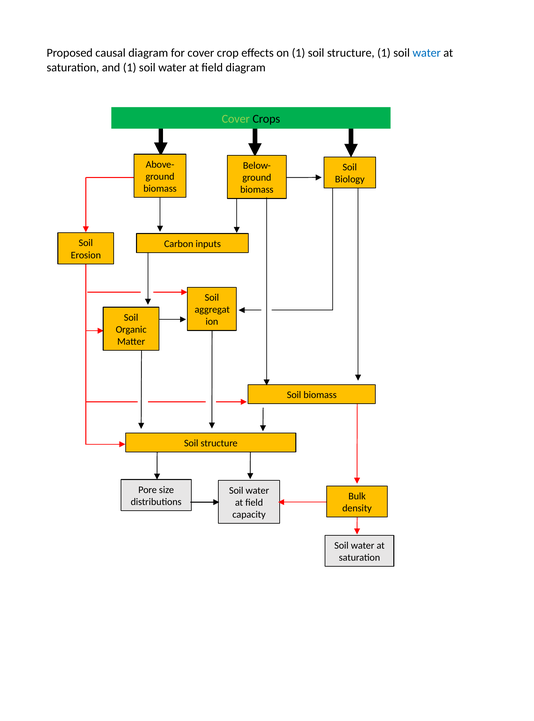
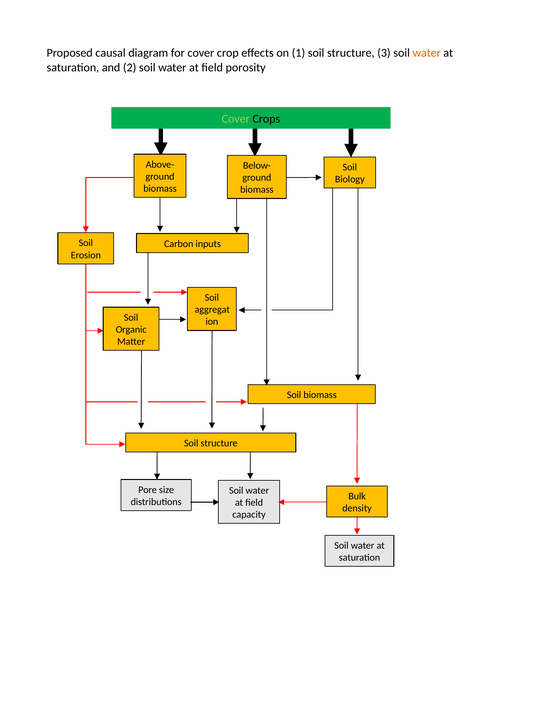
structure 1: 1 -> 3
water at (427, 53) colour: blue -> orange
and 1: 1 -> 2
field diagram: diagram -> porosity
